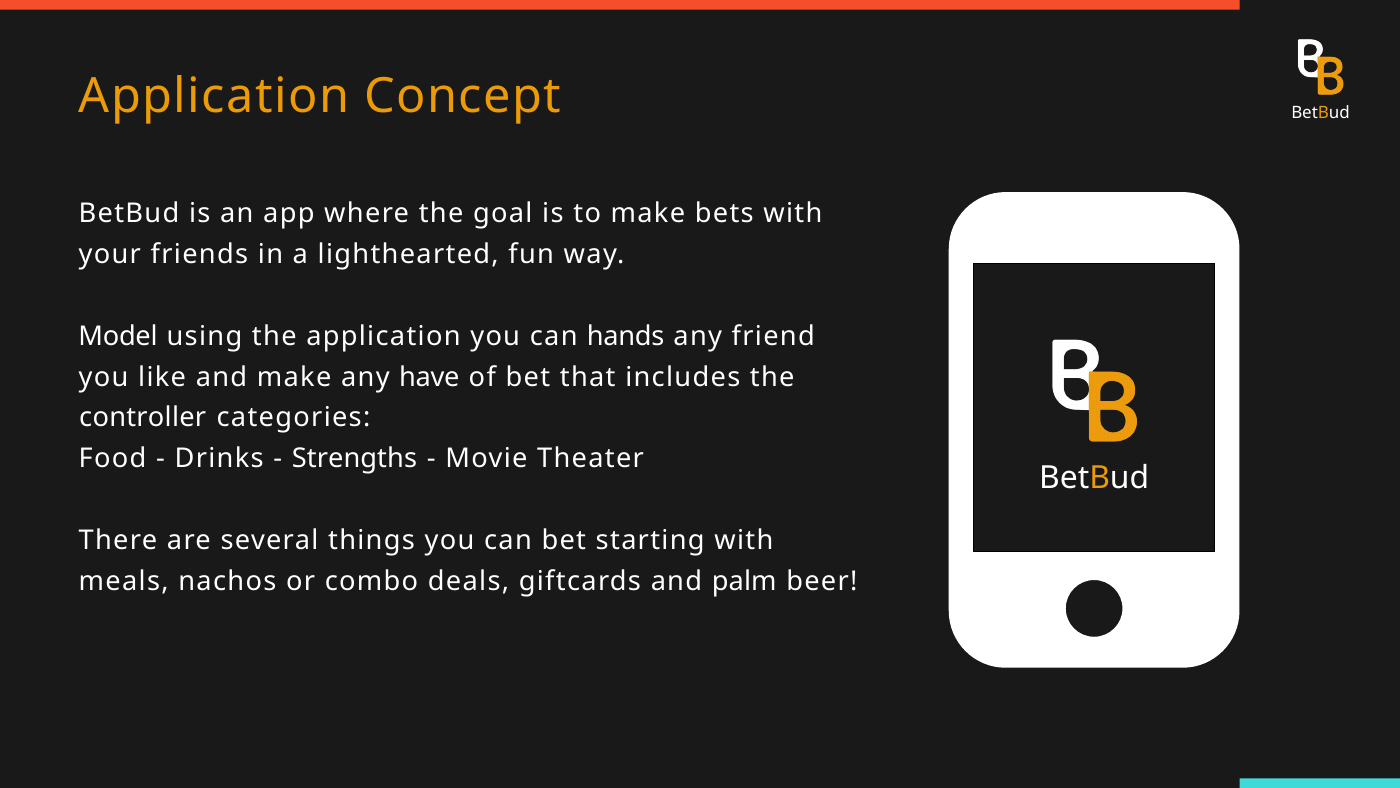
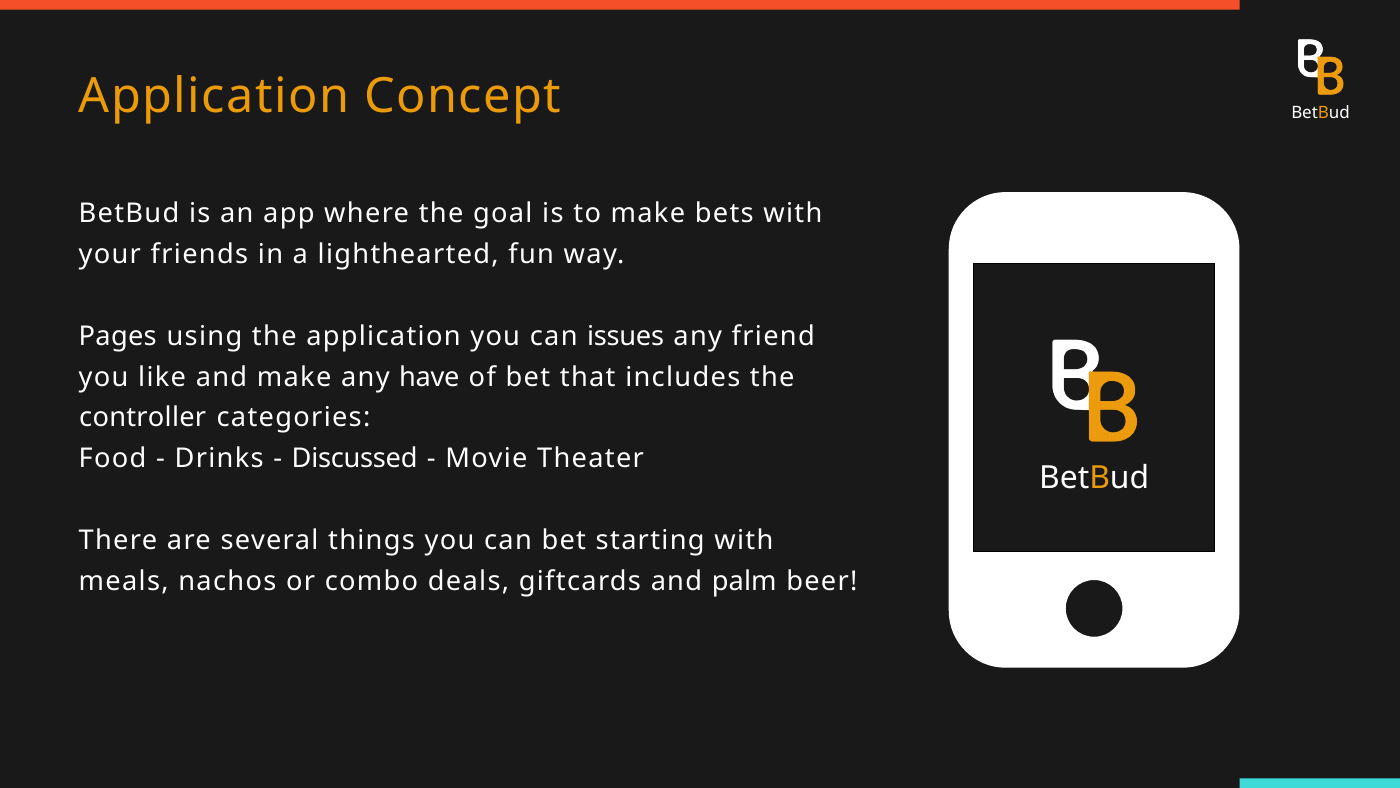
Model: Model -> Pages
hands: hands -> issues
Strengths: Strengths -> Discussed
